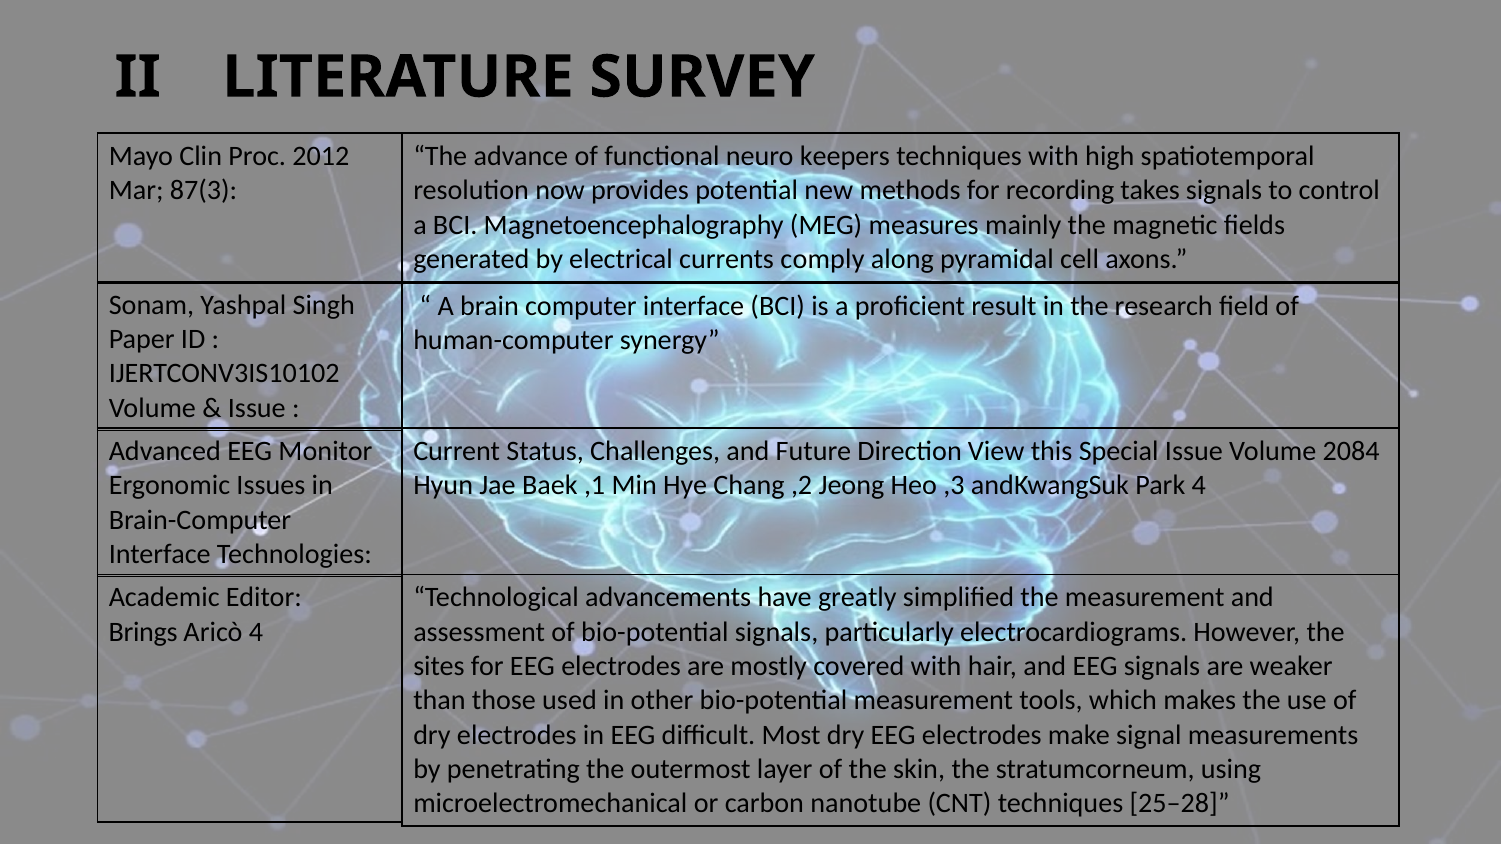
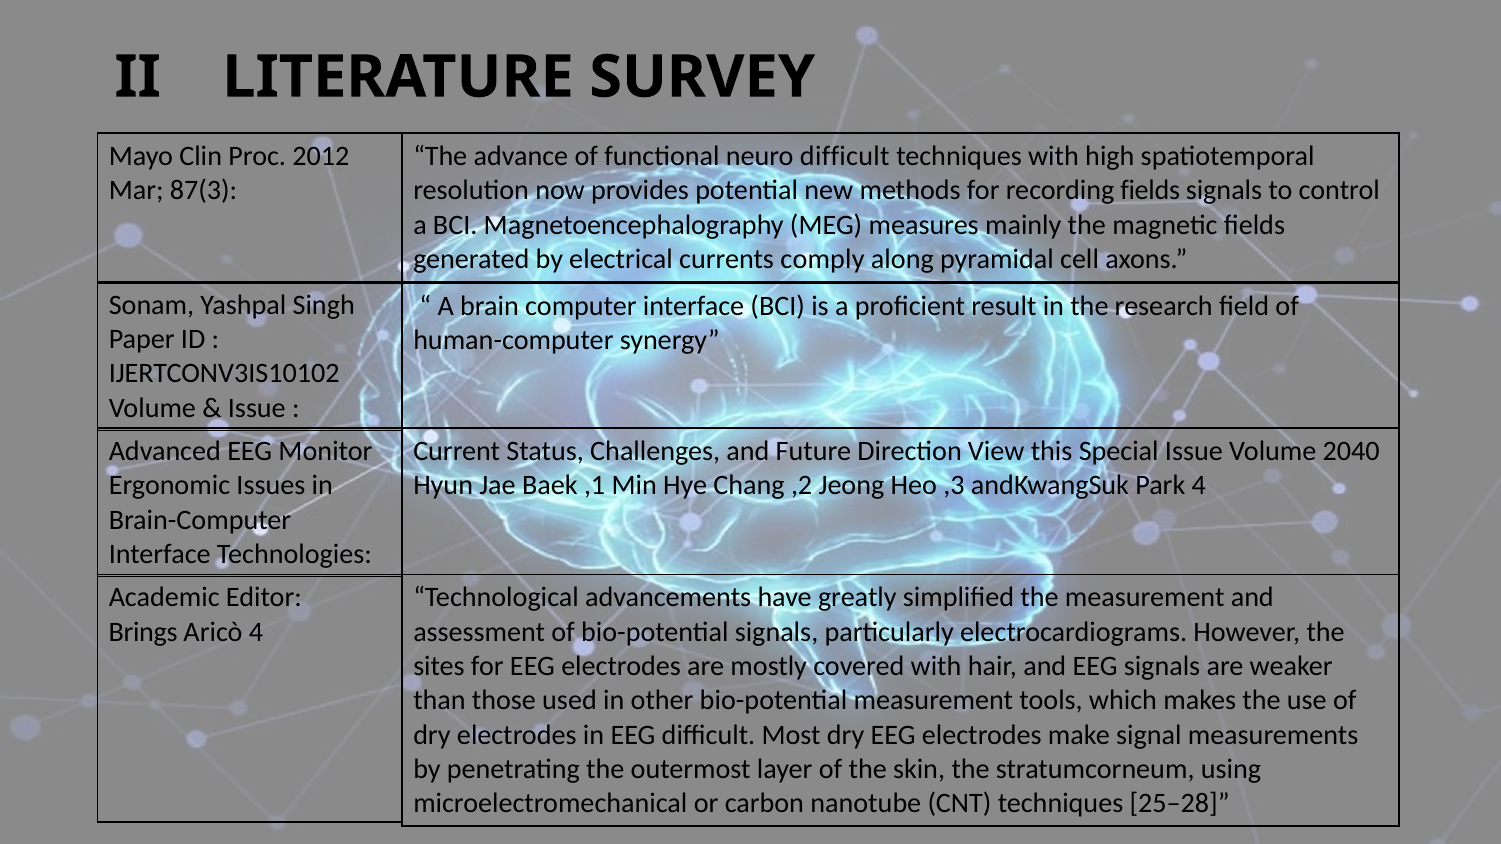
neuro keepers: keepers -> difficult
recording takes: takes -> fields
2084: 2084 -> 2040
